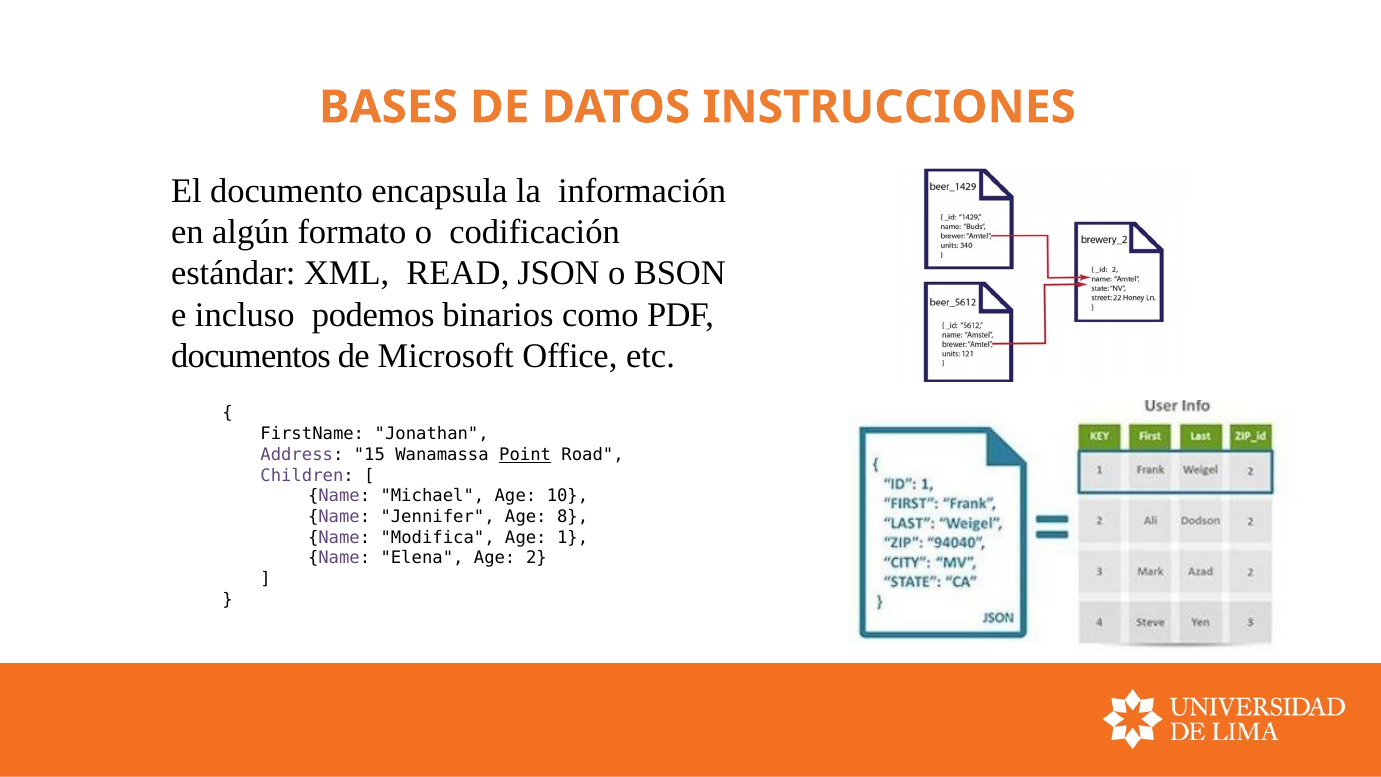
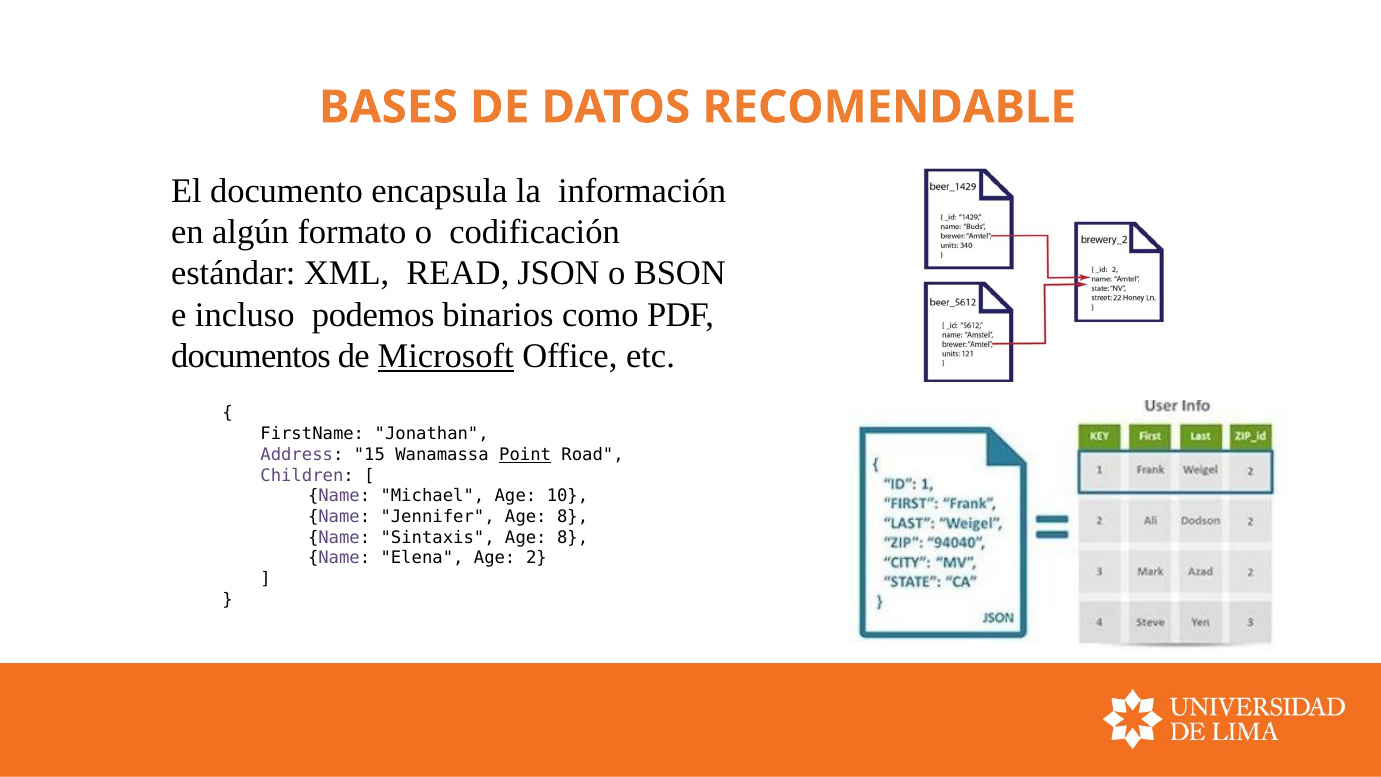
INSTRUCCIONES: INSTRUCCIONES -> RECOMENDABLE
Microsoft underline: none -> present
Modifica: Modifica -> Sintaxis
1 at (573, 537): 1 -> 8
